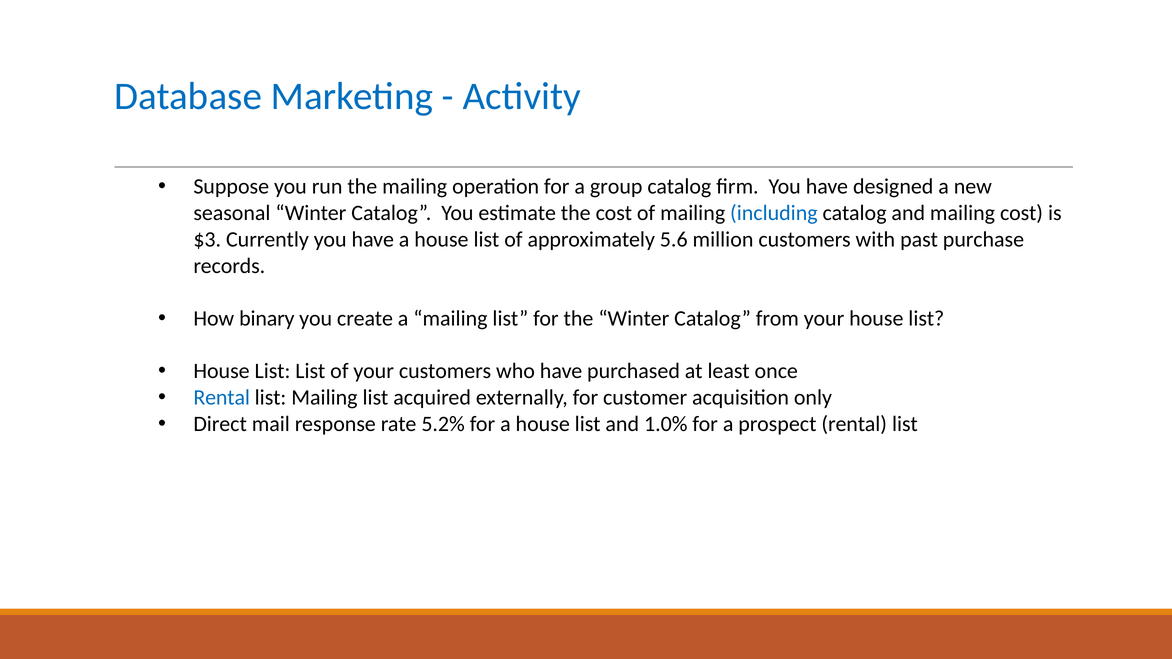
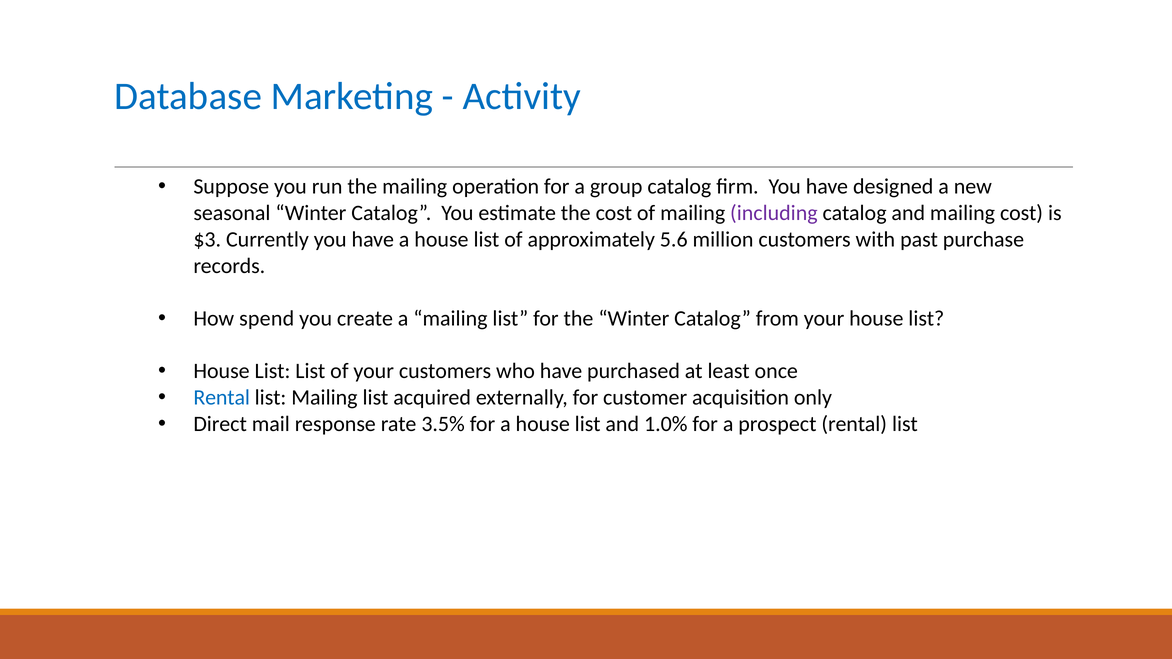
including colour: blue -> purple
binary: binary -> spend
5.2%: 5.2% -> 3.5%
